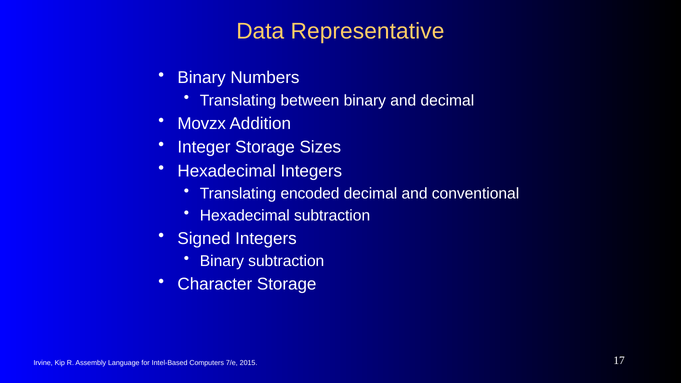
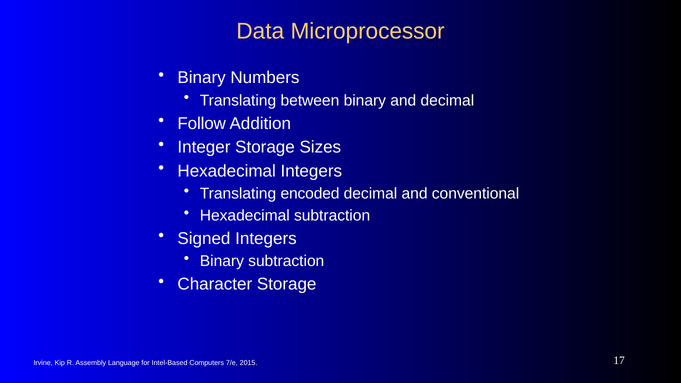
Representative: Representative -> Microprocessor
Movzx: Movzx -> Follow
